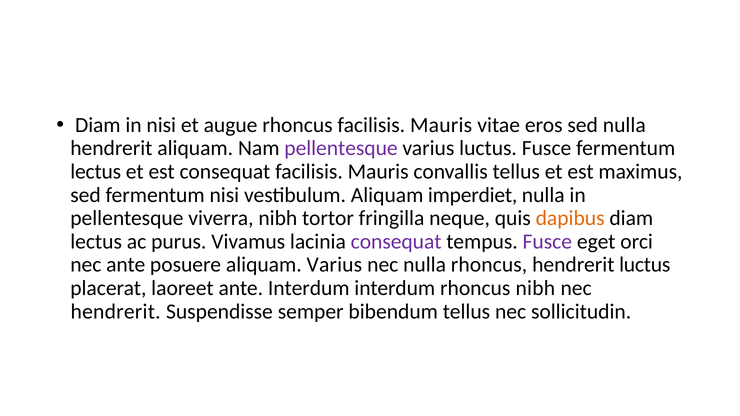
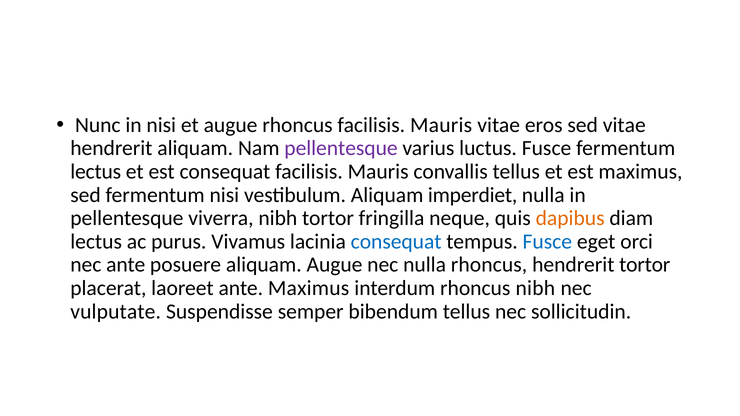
Diam at (98, 125): Diam -> Nunc
sed nulla: nulla -> vitae
consequat at (396, 242) colour: purple -> blue
Fusce at (547, 242) colour: purple -> blue
aliquam Varius: Varius -> Augue
hendrerit luctus: luctus -> tortor
ante Interdum: Interdum -> Maximus
hendrerit at (116, 312): hendrerit -> vulputate
